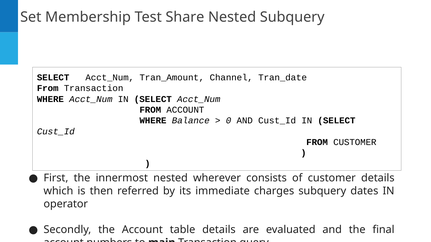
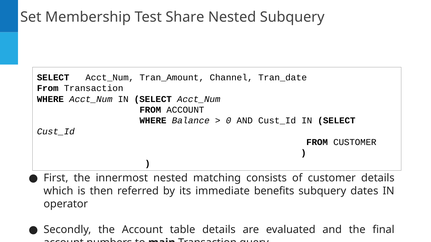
wherever: wherever -> matching
charges: charges -> benefits
